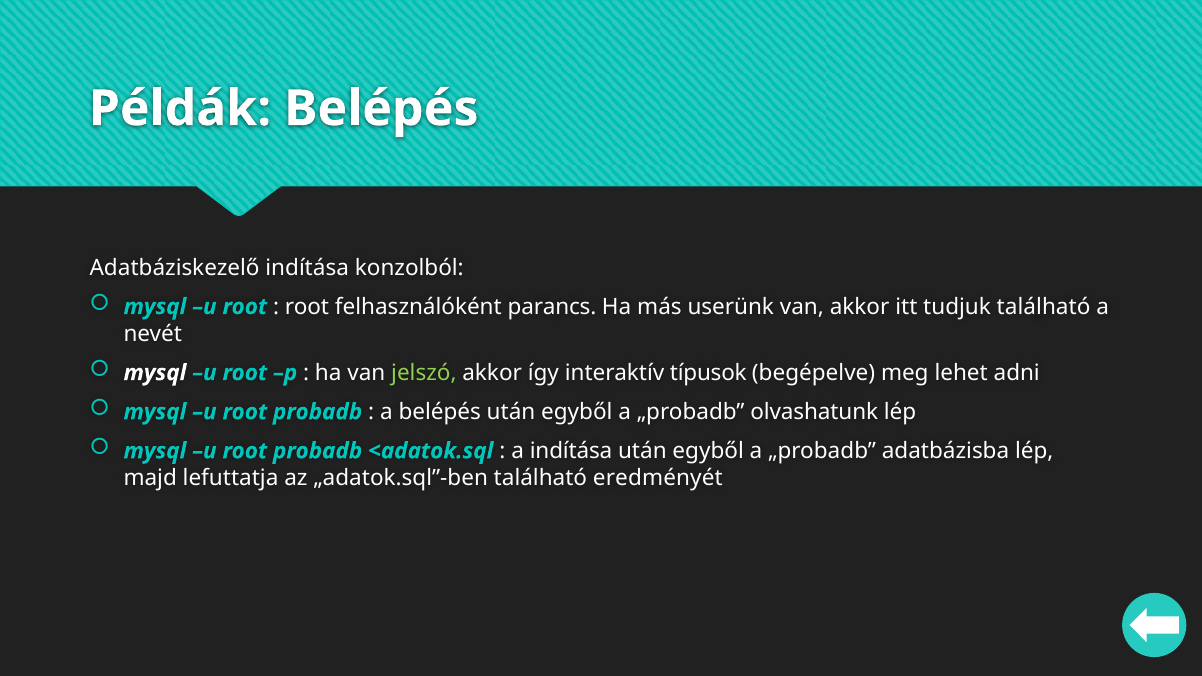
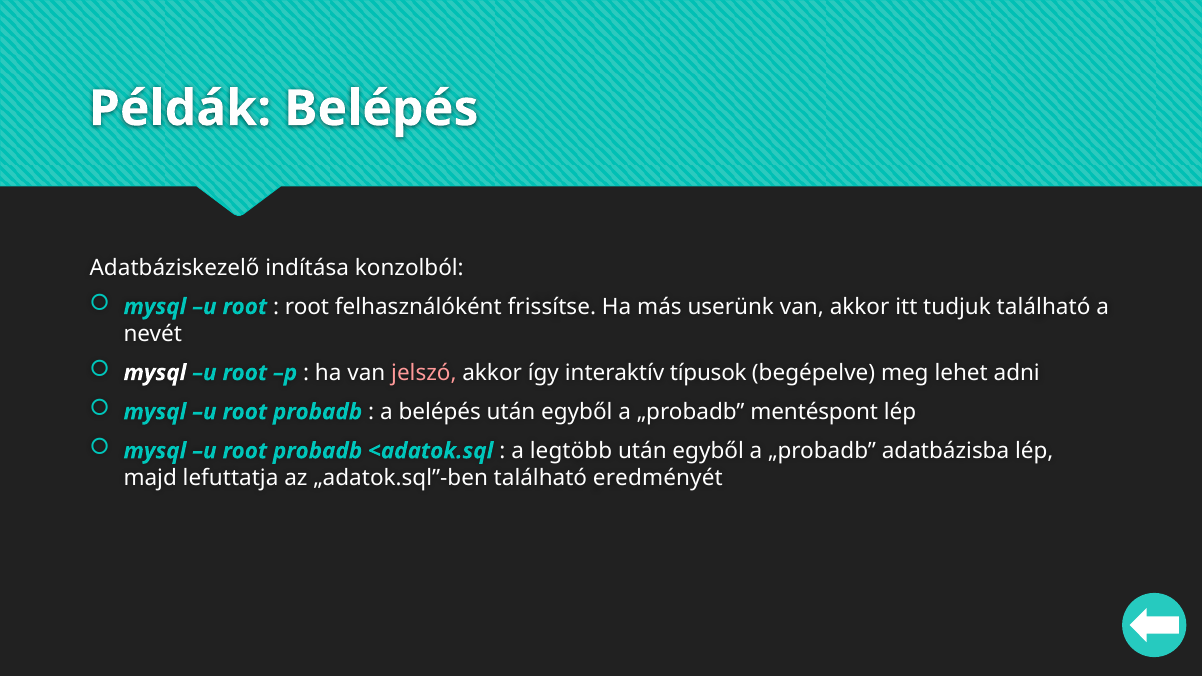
parancs: parancs -> frissítse
jelszó colour: light green -> pink
olvashatunk: olvashatunk -> mentéspont
a indítása: indítása -> legtöbb
